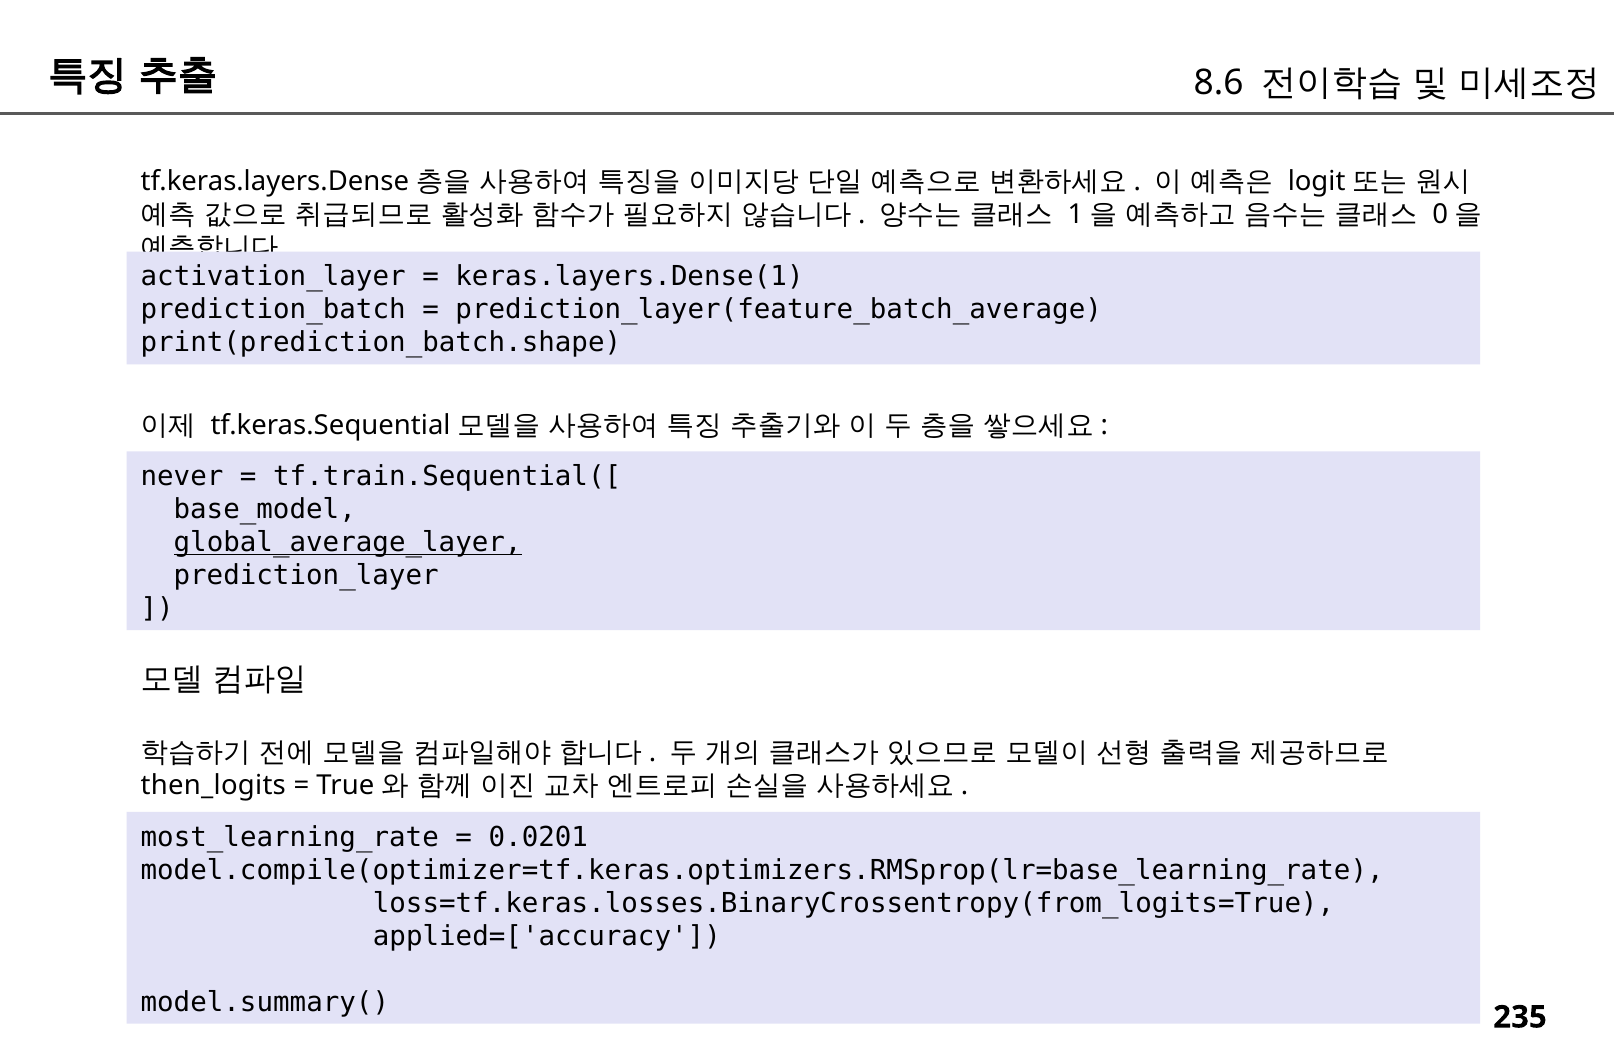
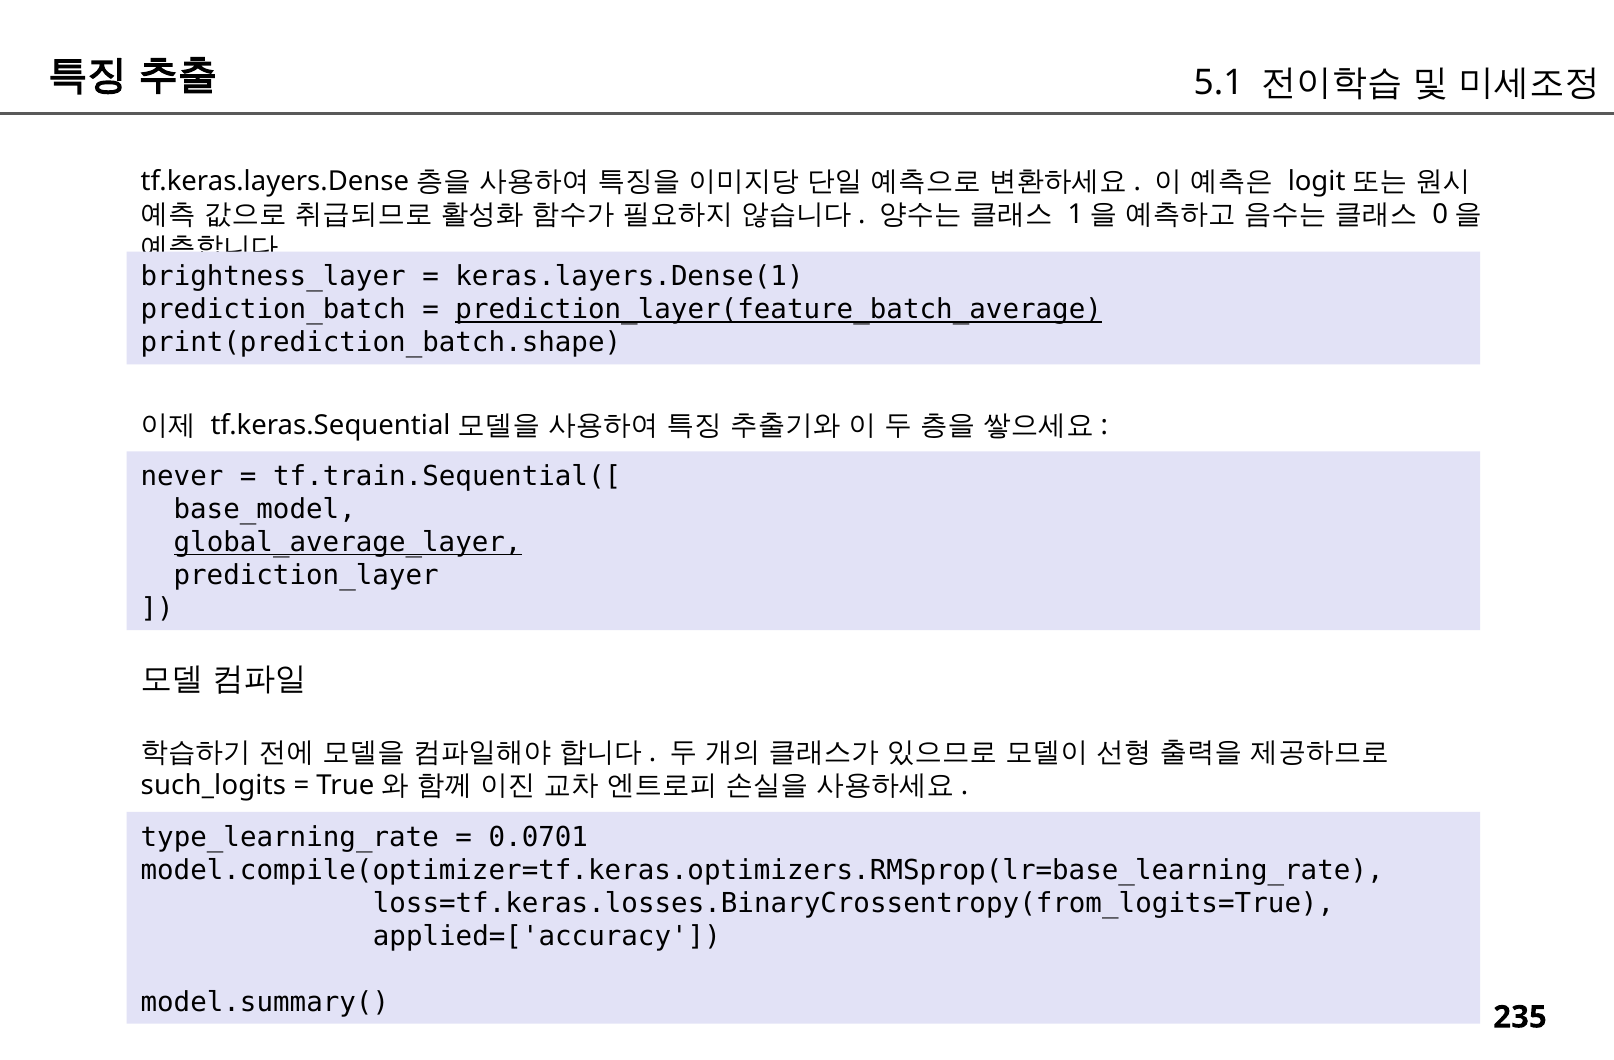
8.6: 8.6 -> 5.1
activation_layer: activation_layer -> brightness_layer
prediction_layer(feature_batch_average underline: none -> present
then_logits: then_logits -> such_logits
most_learning_rate: most_learning_rate -> type_learning_rate
0.0201: 0.0201 -> 0.0701
